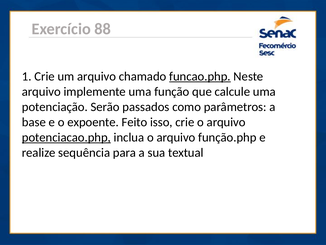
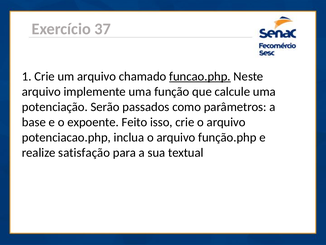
88: 88 -> 37
potenciacao.php underline: present -> none
sequência: sequência -> satisfação
